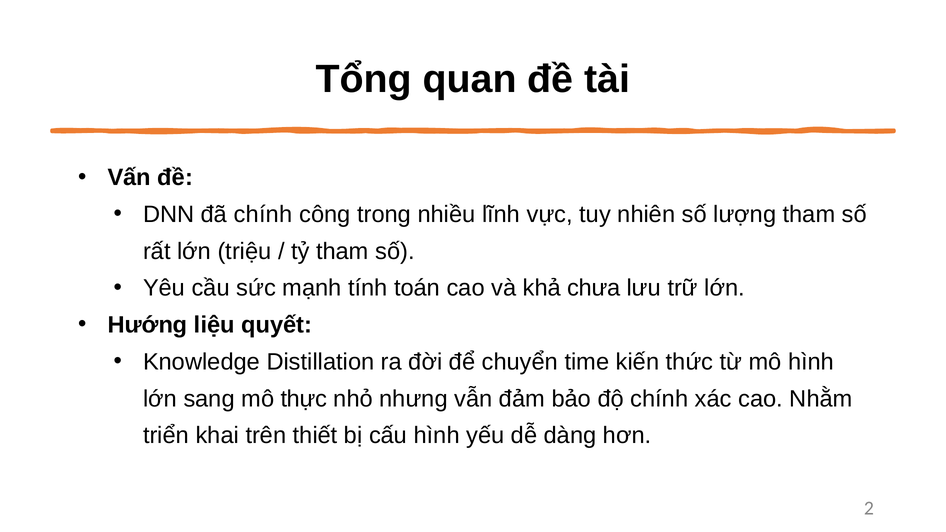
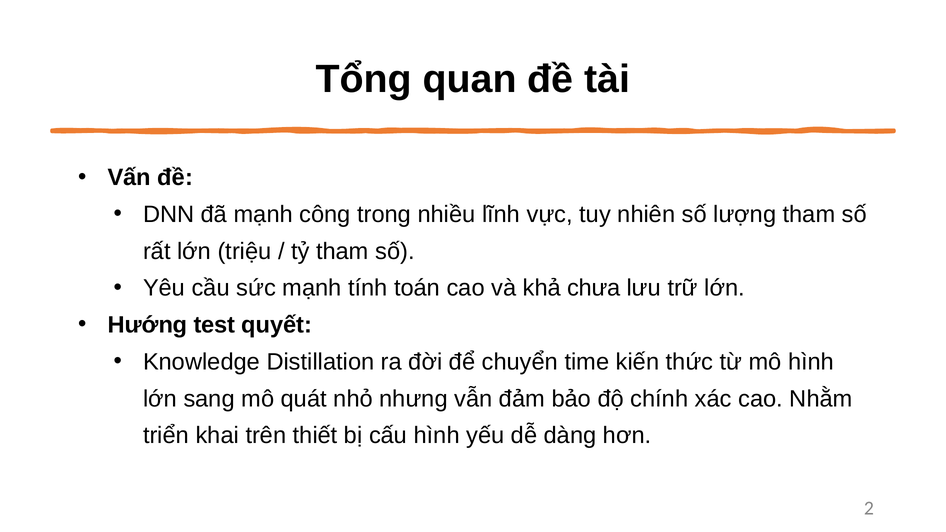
đã chính: chính -> mạnh
liệu: liệu -> test
thực: thực -> quát
